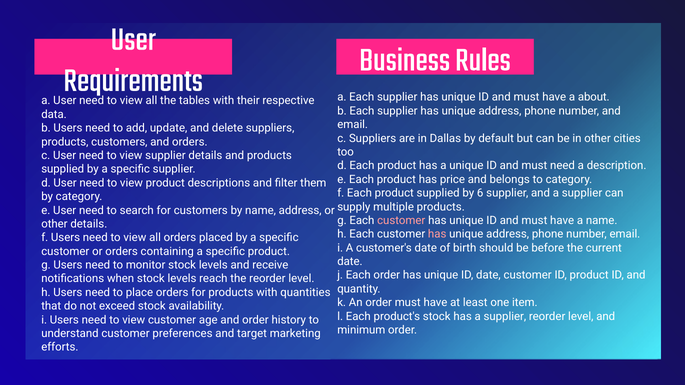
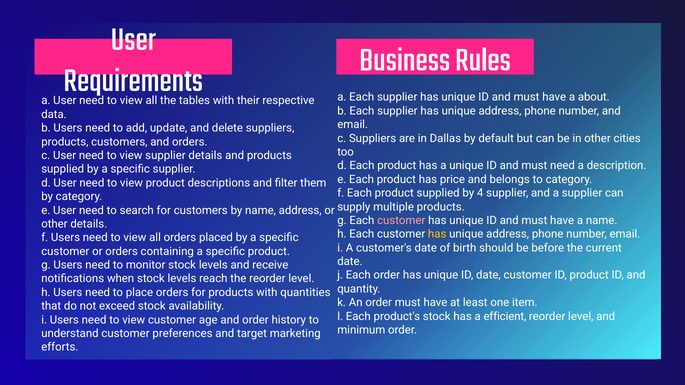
6: 6 -> 4
has at (437, 234) colour: pink -> yellow
has a supplier: supplier -> efficient
